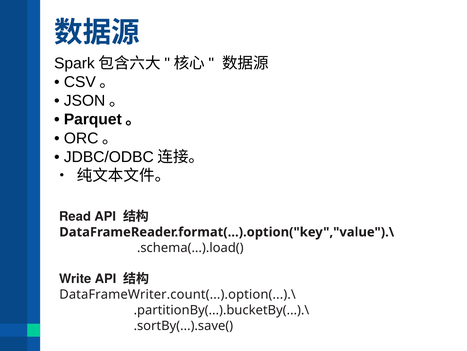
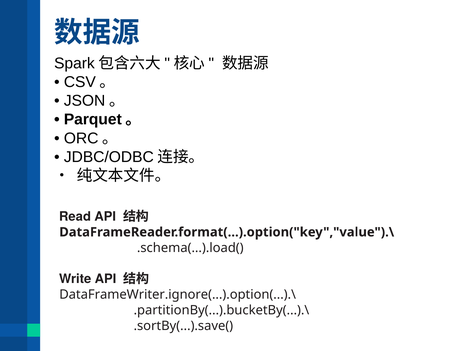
DataFrameWriter.count(...).option(...).\: DataFrameWriter.count(...).option(...).\ -> DataFrameWriter.ignore(...).option(...).\
